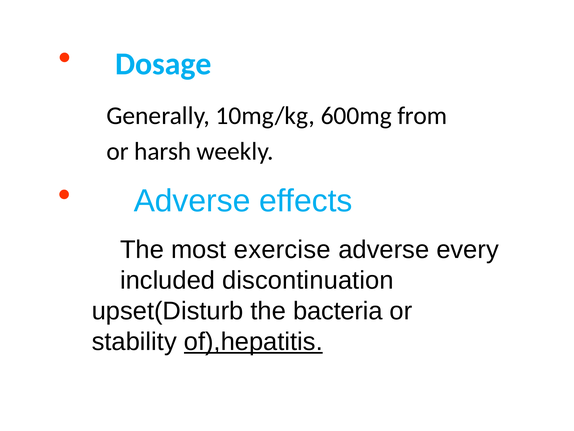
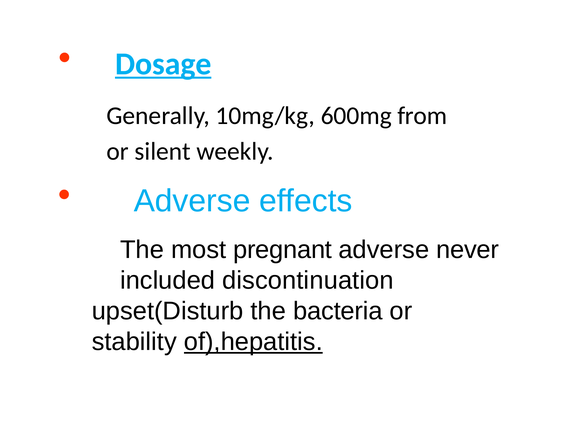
Dosage underline: none -> present
harsh: harsh -> silent
exercise: exercise -> pregnant
every: every -> never
